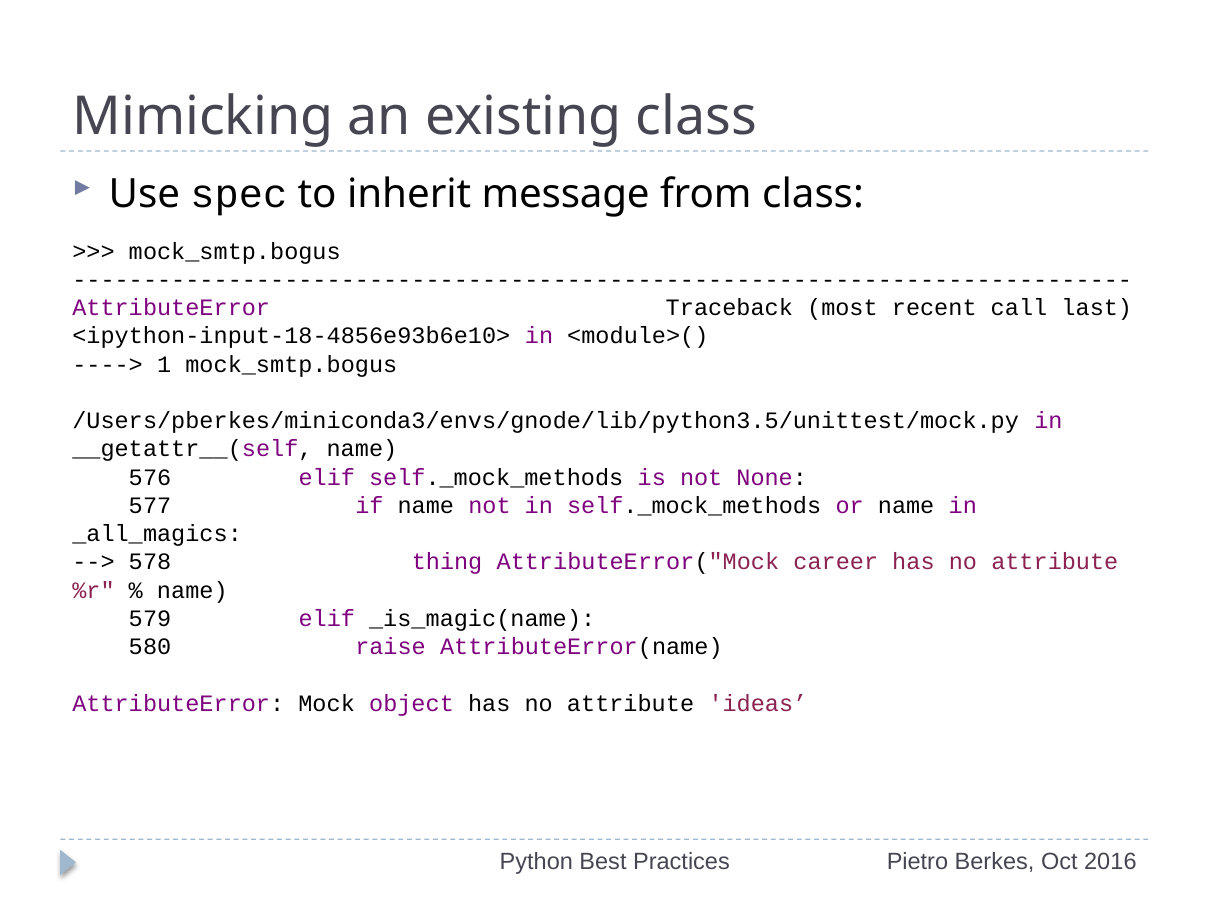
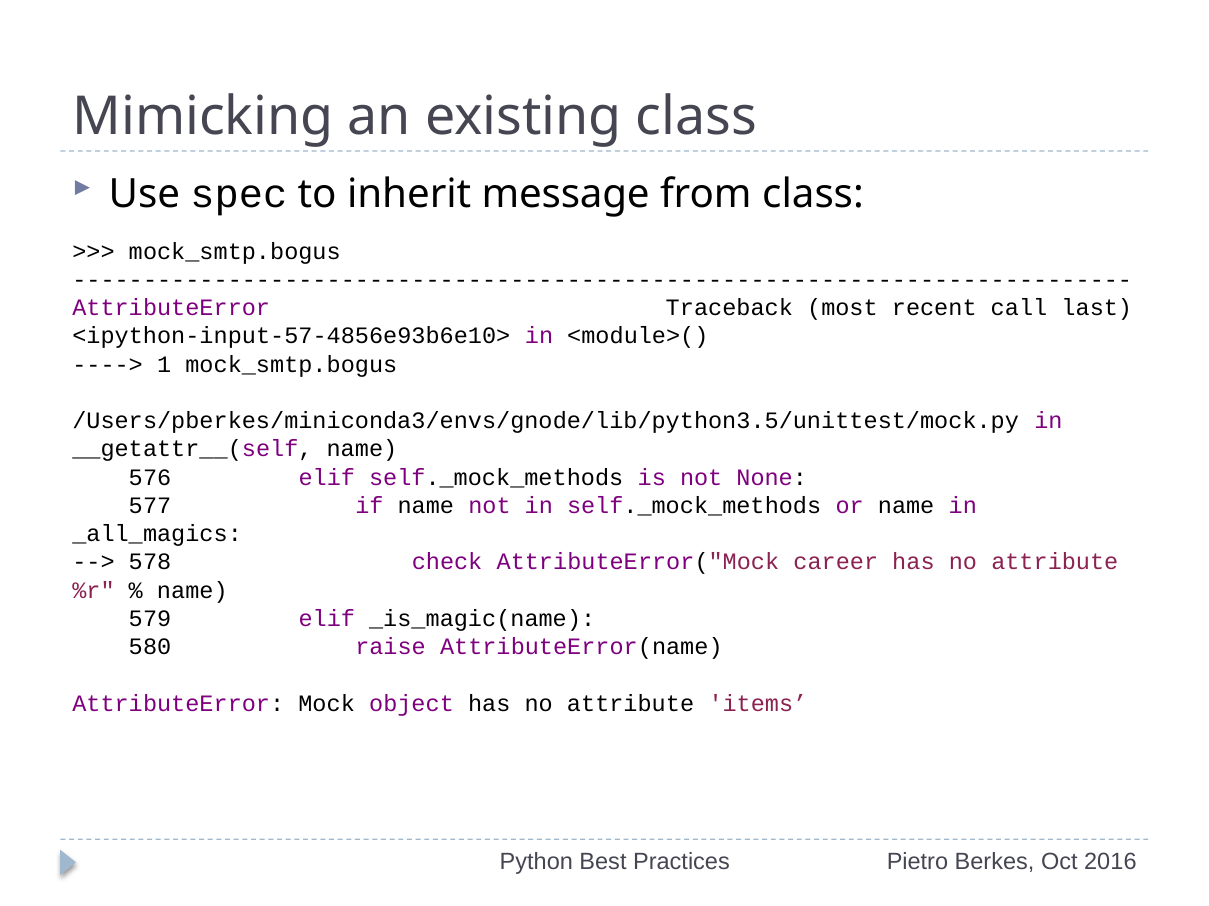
<ipython-input-18-4856e93b6e10>: <ipython-input-18-4856e93b6e10> -> <ipython-input-57-4856e93b6e10>
thing: thing -> check
ideas: ideas -> items
